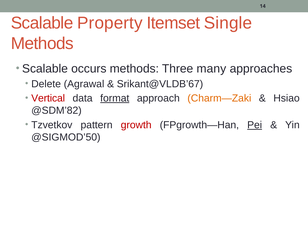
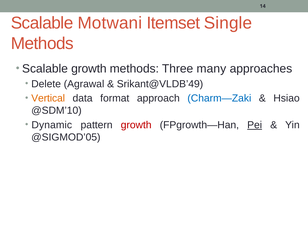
Property: Property -> Motwani
Scalable occurs: occurs -> growth
Srikant@VLDB’67: Srikant@VLDB’67 -> Srikant@VLDB’49
Vertical colour: red -> orange
format underline: present -> none
Charm—Zaki colour: orange -> blue
@SDM’82: @SDM’82 -> @SDM’10
Tzvetkov: Tzvetkov -> Dynamic
@SIGMOD’50: @SIGMOD’50 -> @SIGMOD’05
